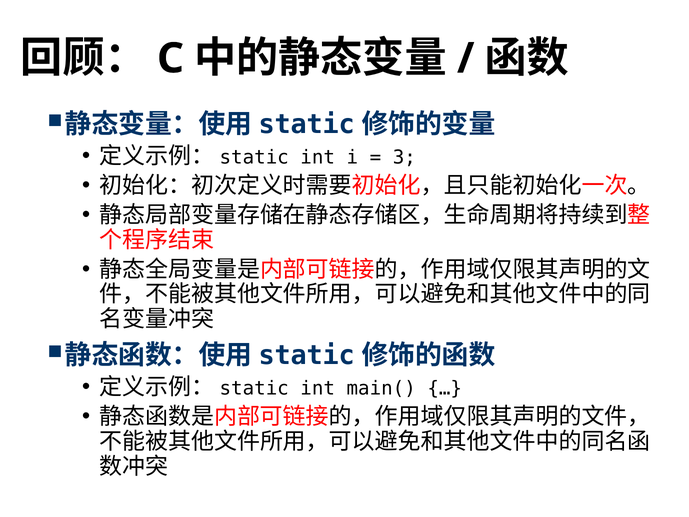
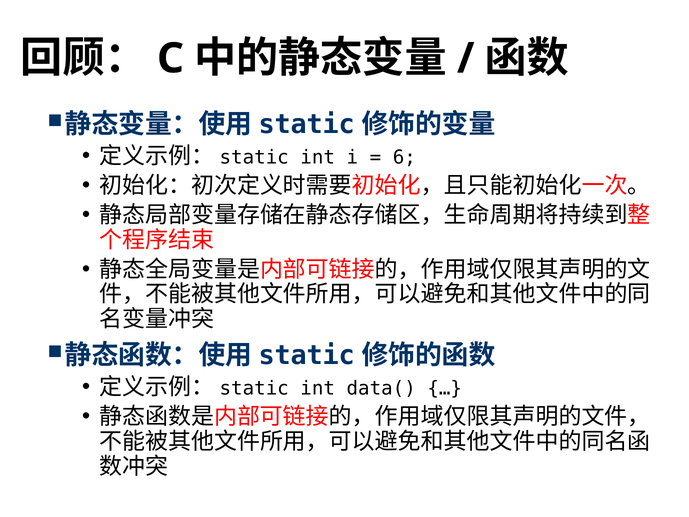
3: 3 -> 6
main(: main( -> data(
